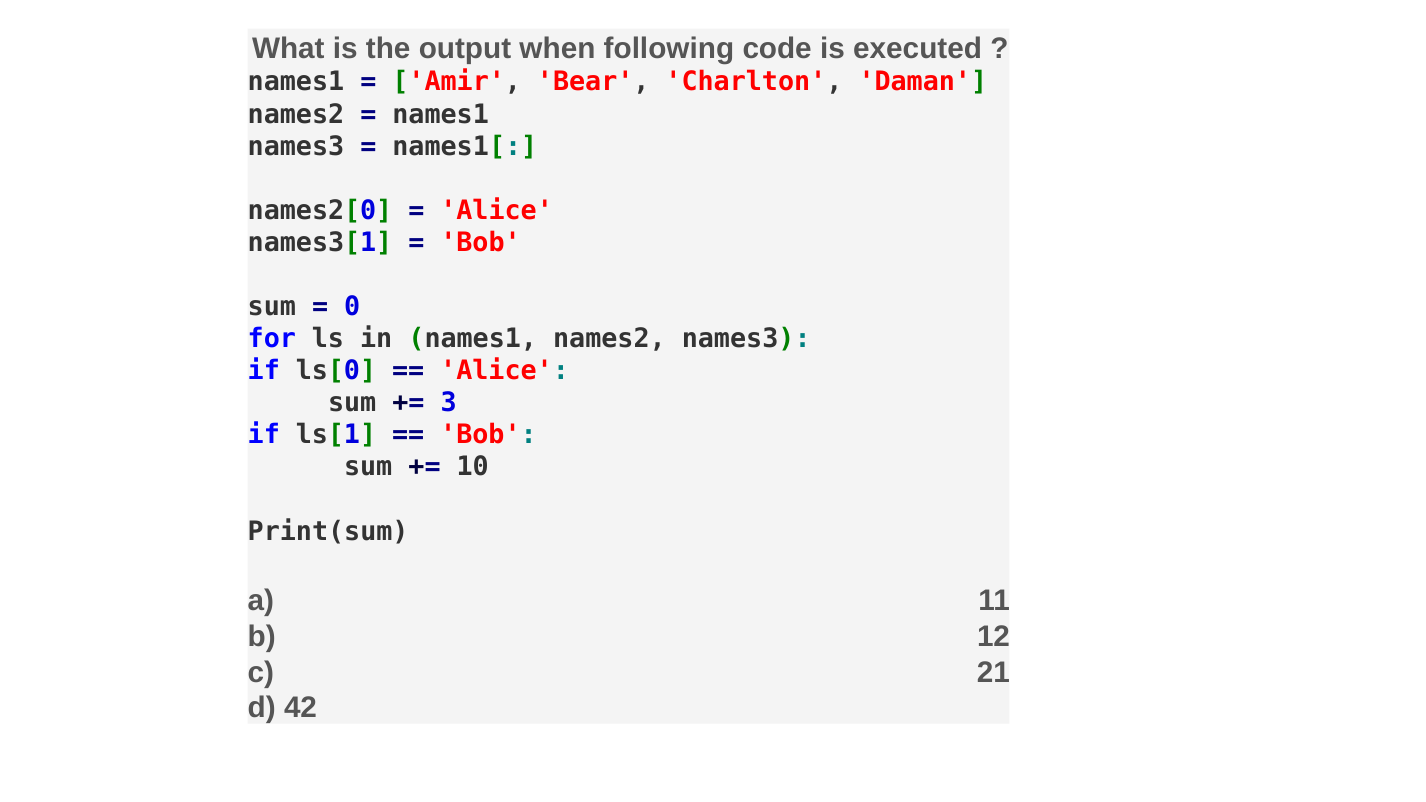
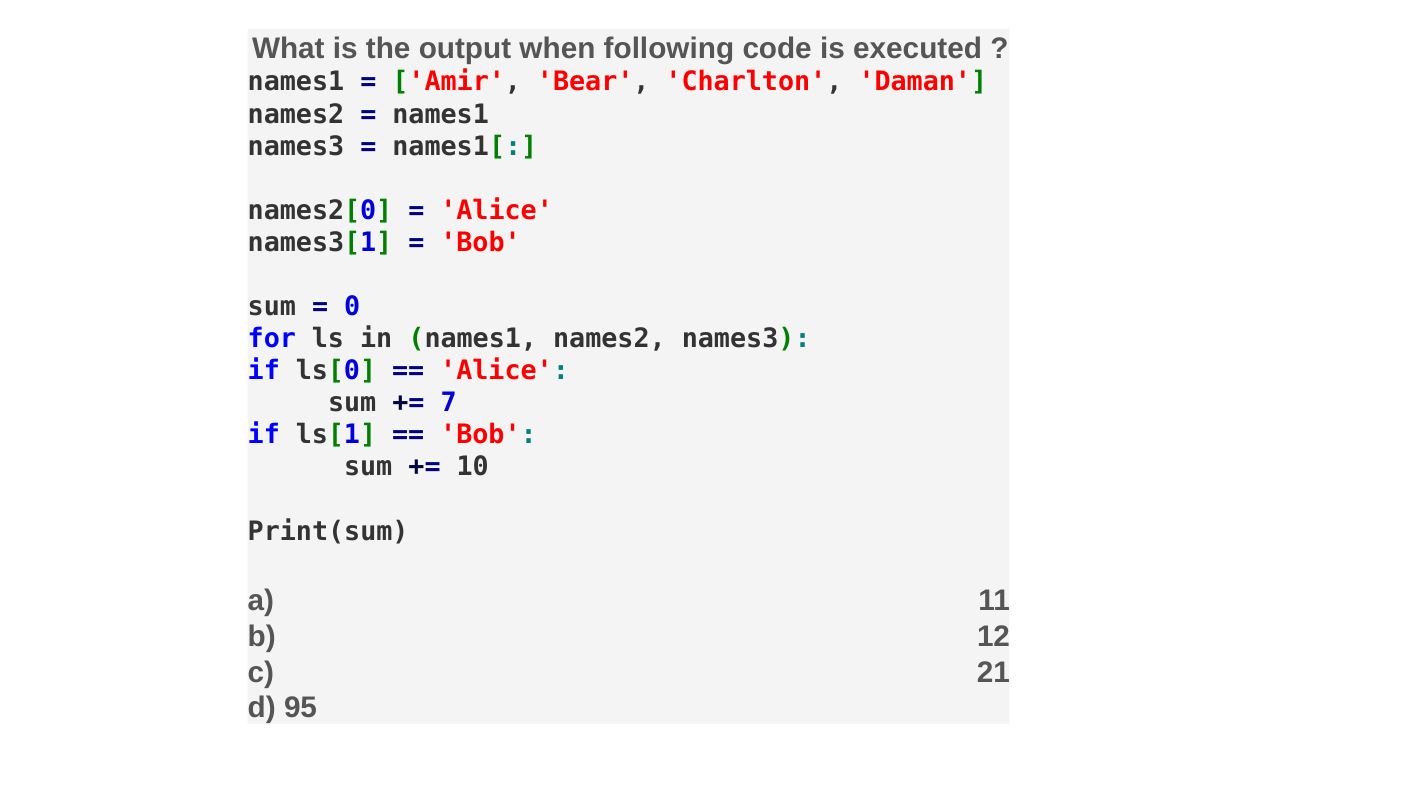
3: 3 -> 7
42: 42 -> 95
